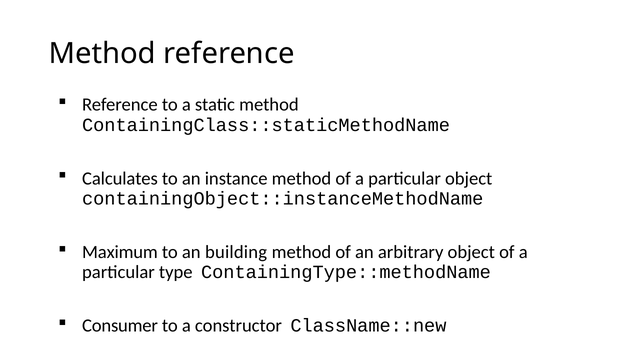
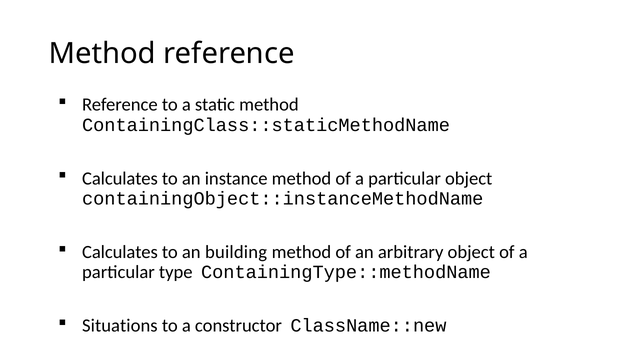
Maximum at (120, 252): Maximum -> Calculates
Consumer: Consumer -> Situations
